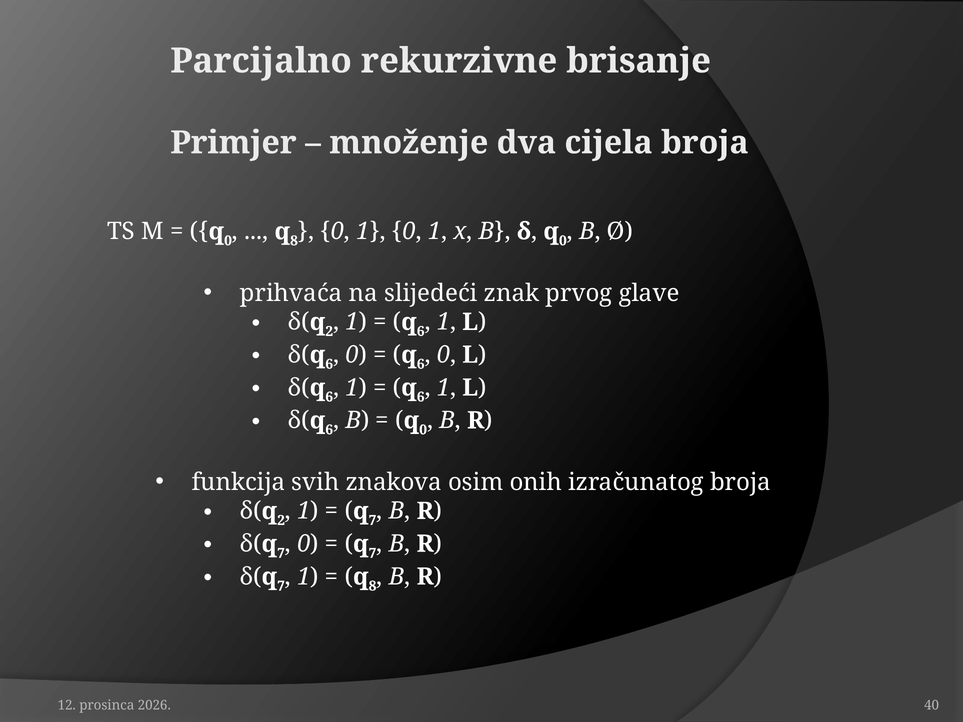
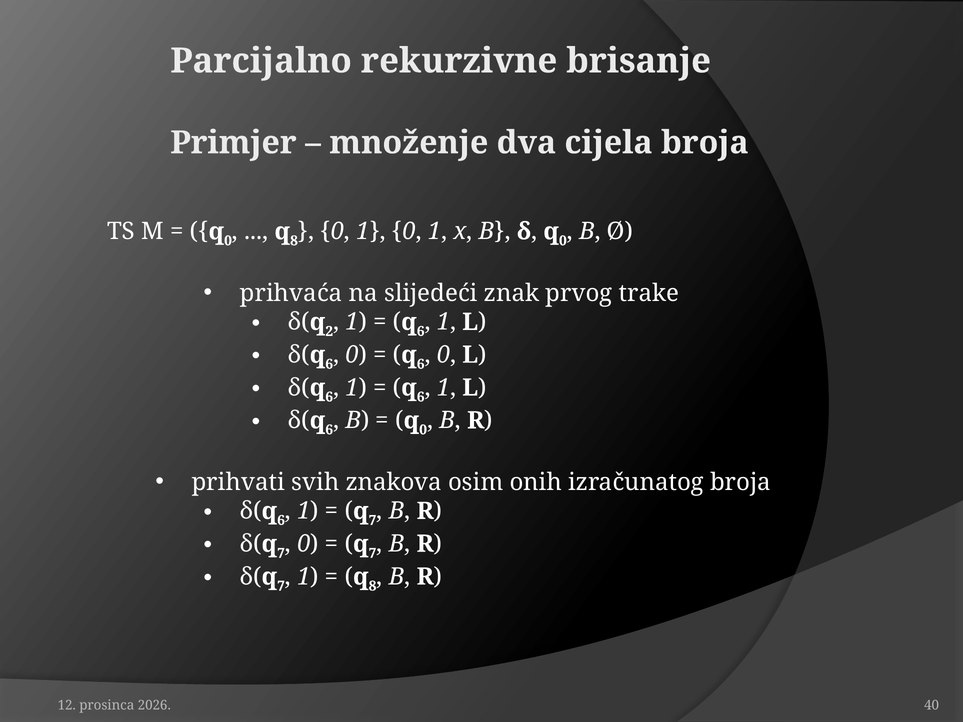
glave: glave -> trake
funkcija: funkcija -> prihvati
2 at (281, 521): 2 -> 6
